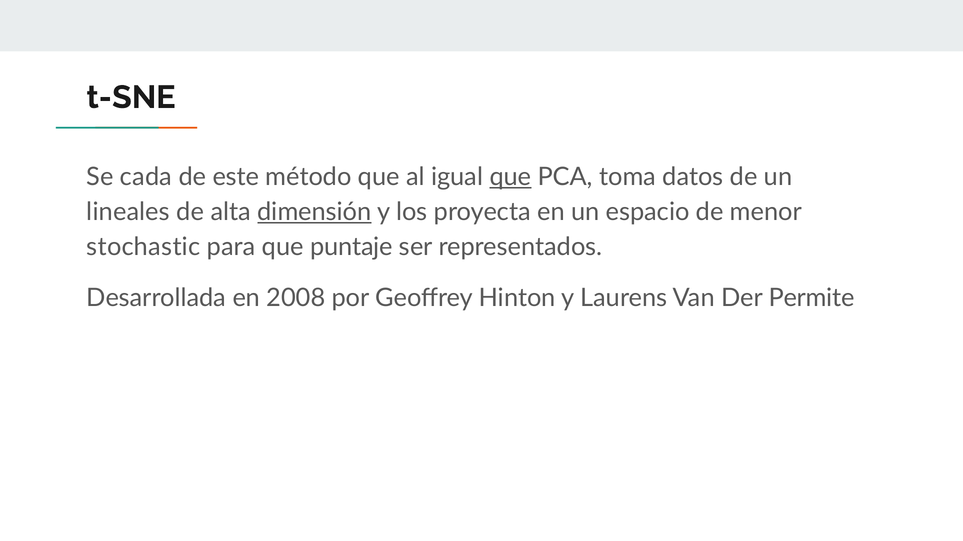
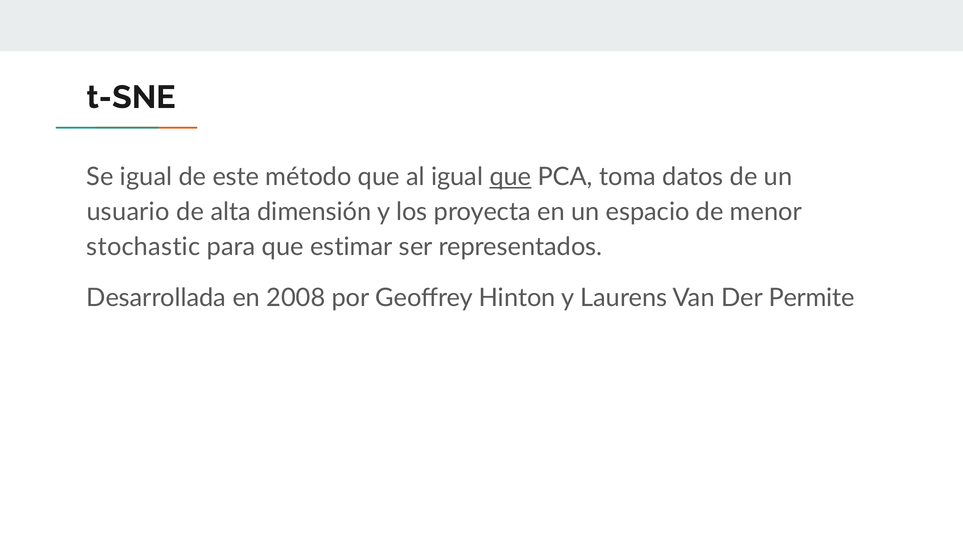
Se cada: cada -> igual
lineales: lineales -> usuario
dimensión underline: present -> none
puntaje: puntaje -> estimar
